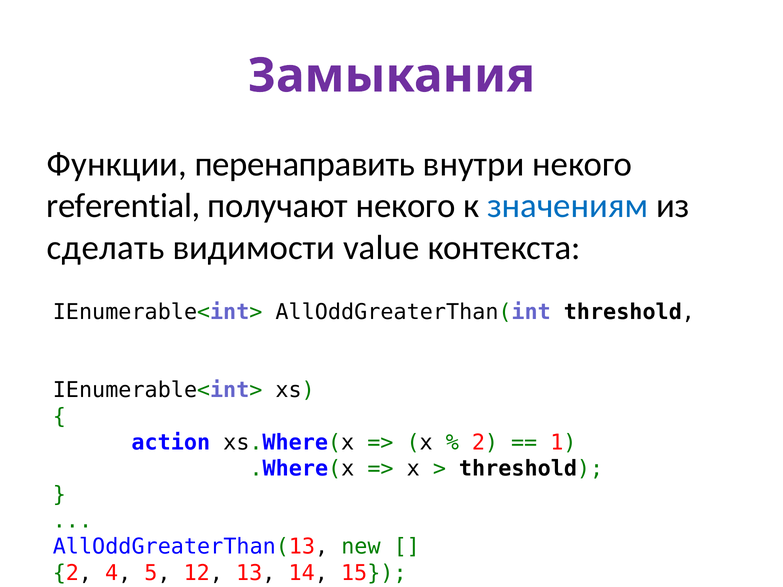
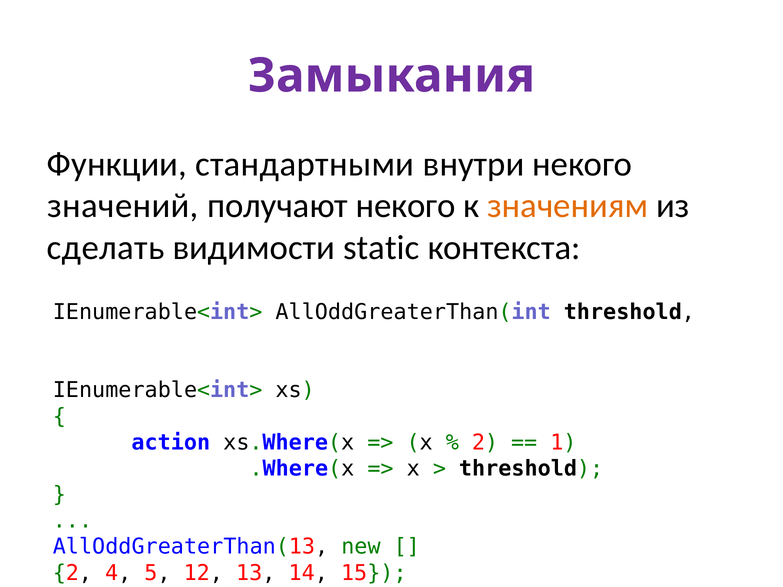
перенаправить: перенаправить -> стандартными
referential: referential -> значений
значениям colour: blue -> orange
value: value -> static
